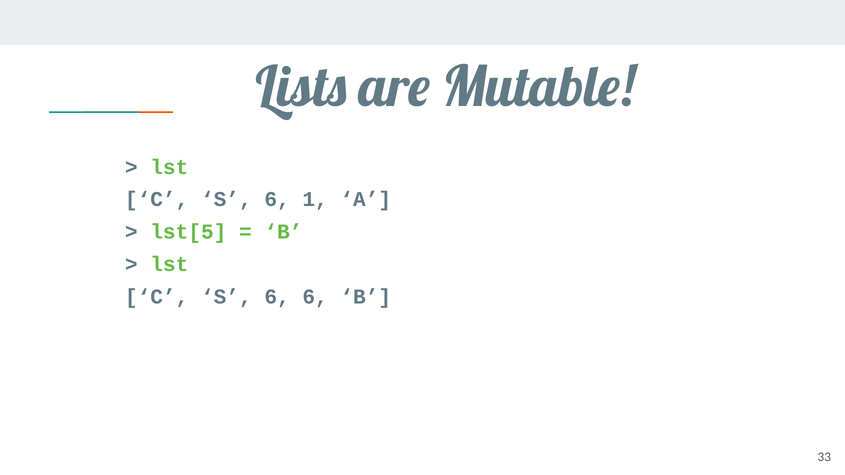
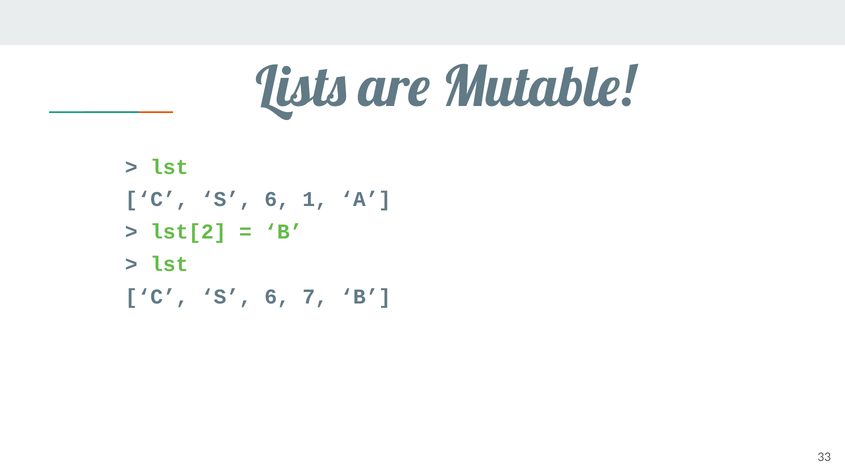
lst[5: lst[5 -> lst[2
6 6: 6 -> 7
